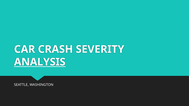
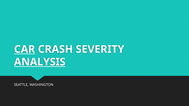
CAR underline: none -> present
